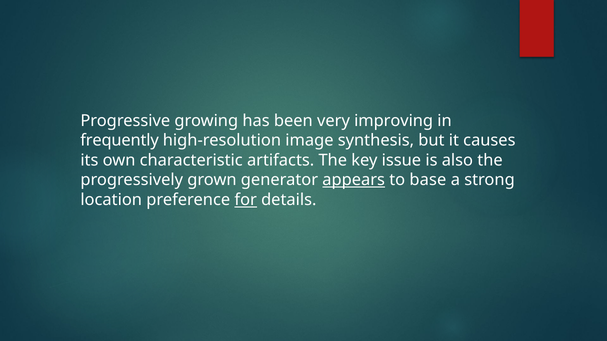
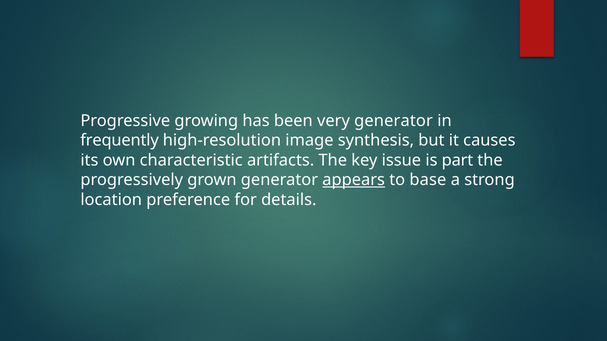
very improving: improving -> generator
also: also -> part
for underline: present -> none
